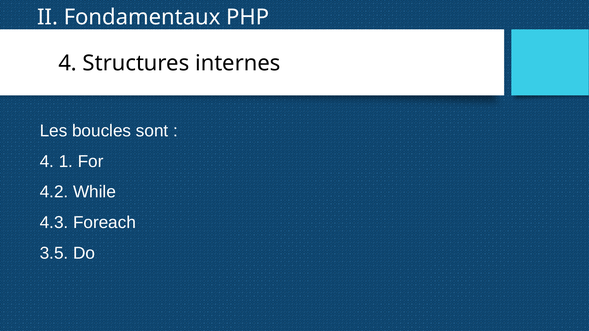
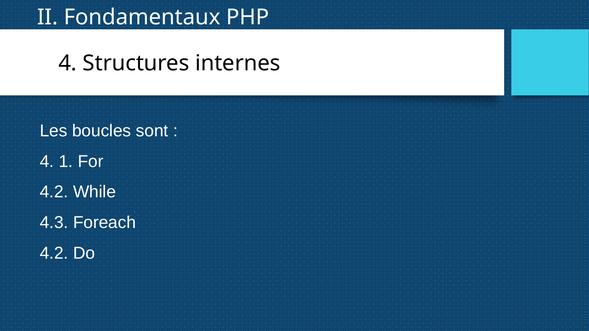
3.5 at (54, 253): 3.5 -> 4.2
